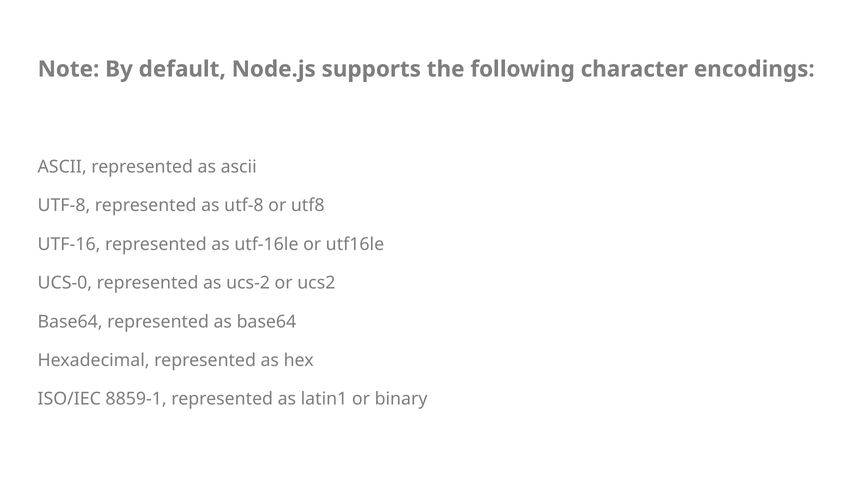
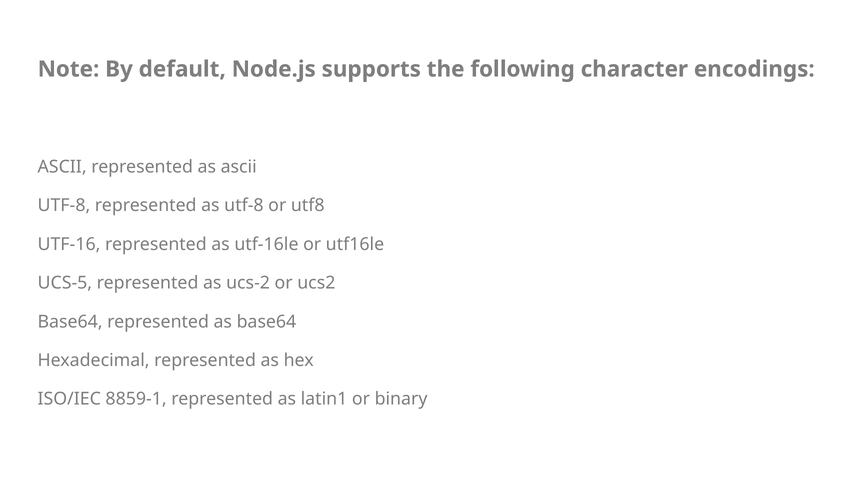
UCS-0: UCS-0 -> UCS-5
